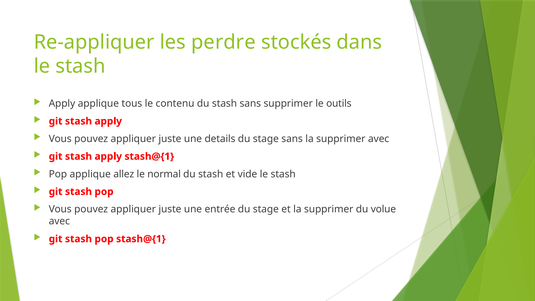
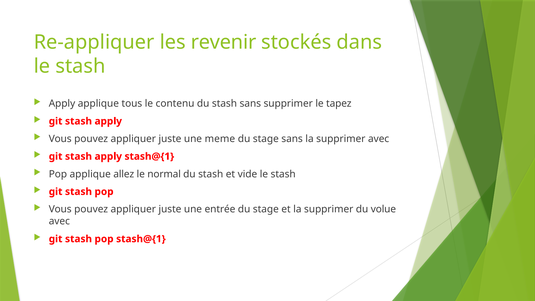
perdre: perdre -> revenir
outils: outils -> tapez
details: details -> meme
